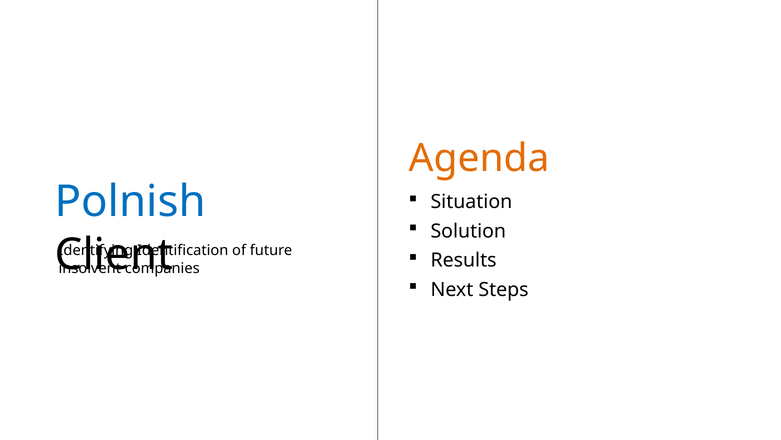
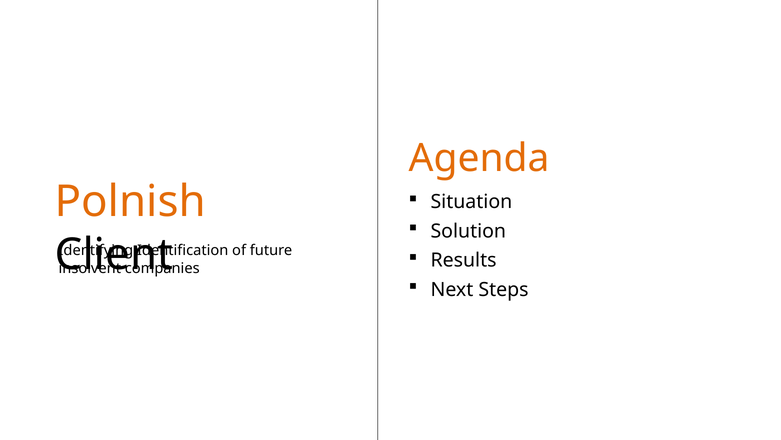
Polnish colour: blue -> orange
